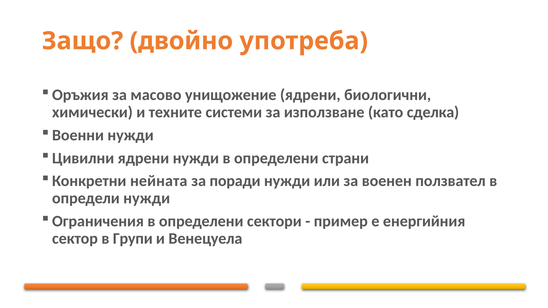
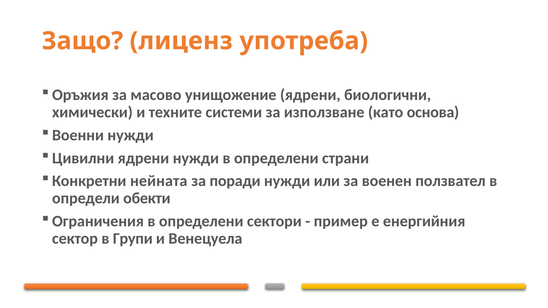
двойно: двойно -> лиценз
сделка: сделка -> основа
определи нужди: нужди -> обекти
